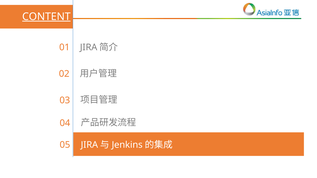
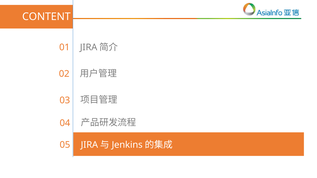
CONTENT underline: present -> none
